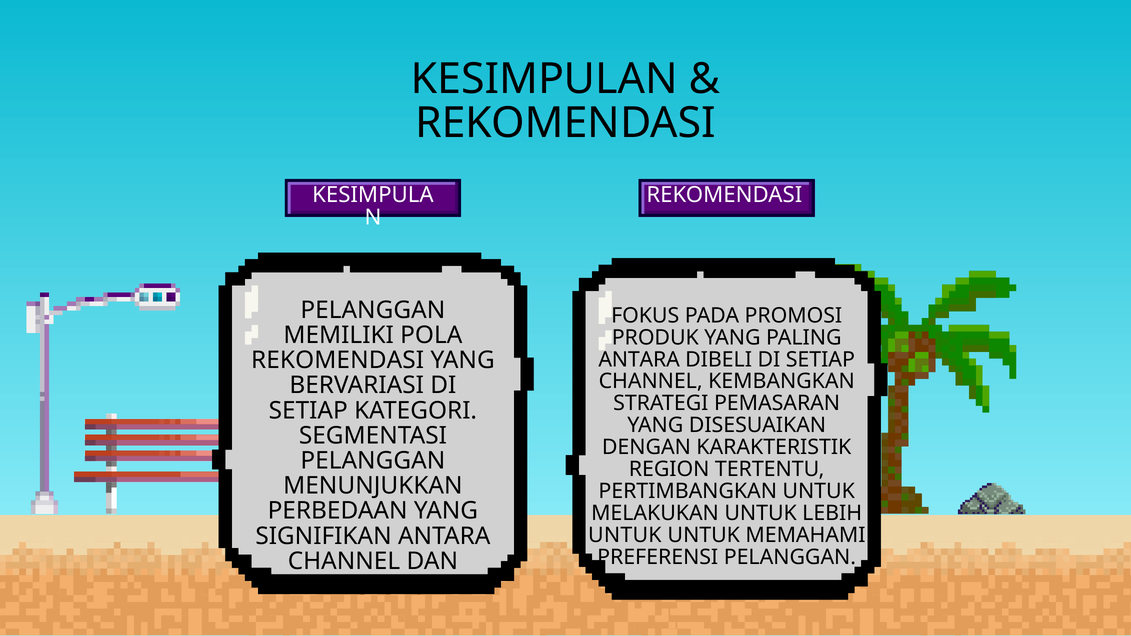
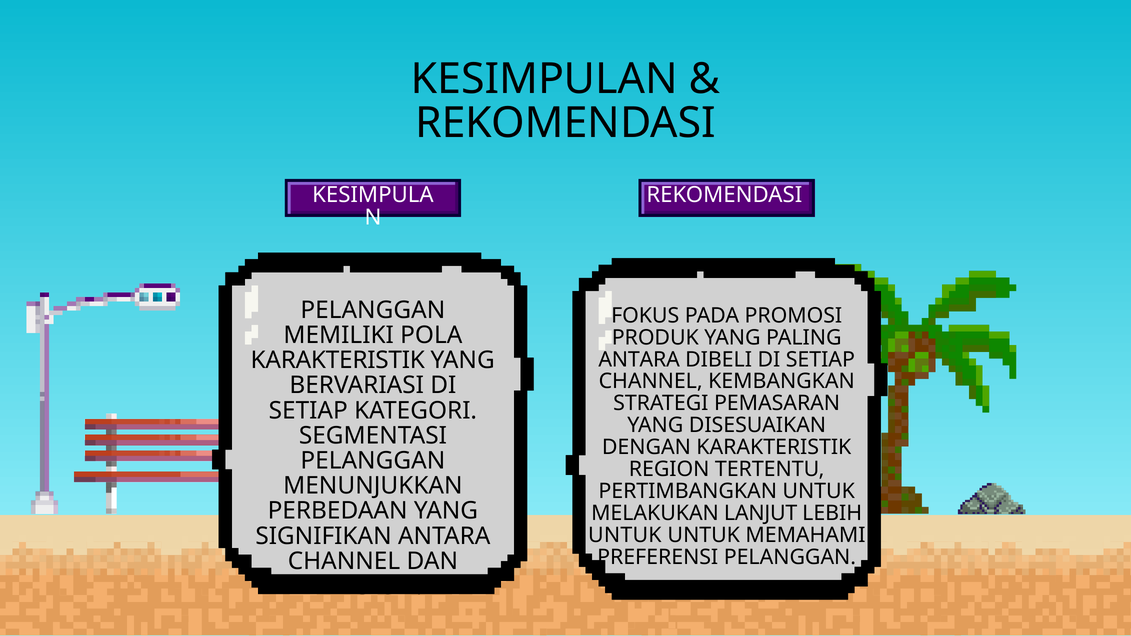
REKOMENDASI at (338, 360): REKOMENDASI -> KARAKTERISTIK
MELAKUKAN UNTUK: UNTUK -> LANJUT
